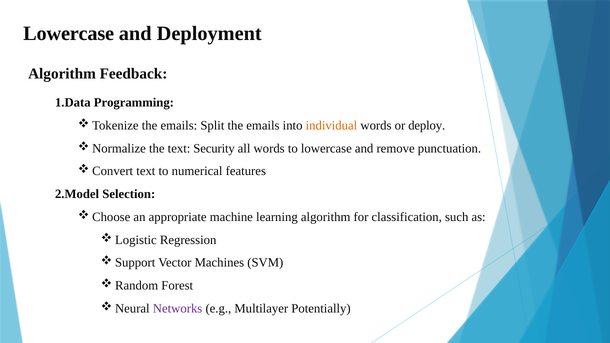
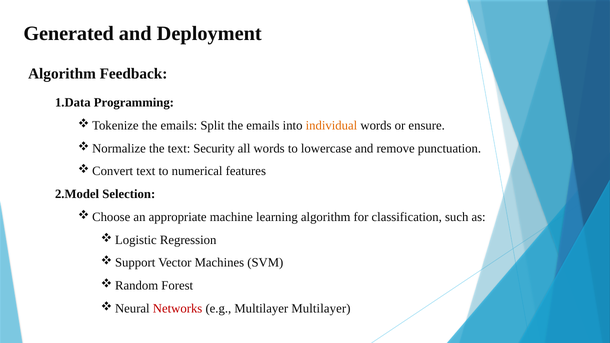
Lowercase at (69, 33): Lowercase -> Generated
deploy: deploy -> ensure
Networks colour: purple -> red
Multilayer Potentially: Potentially -> Multilayer
